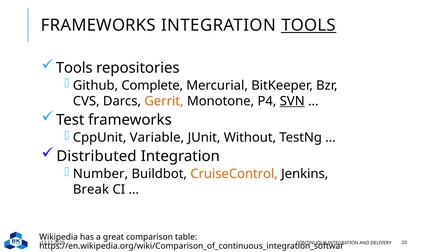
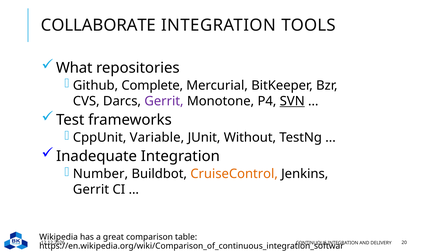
FRAMEWORKS at (98, 25): FRAMEWORKS -> COLLABORATE
TOOLS at (309, 25) underline: present -> none
Tools at (74, 68): Tools -> What
Gerrit at (164, 101) colour: orange -> purple
Distributed: Distributed -> Inadequate
Break at (91, 190): Break -> Gerrit
